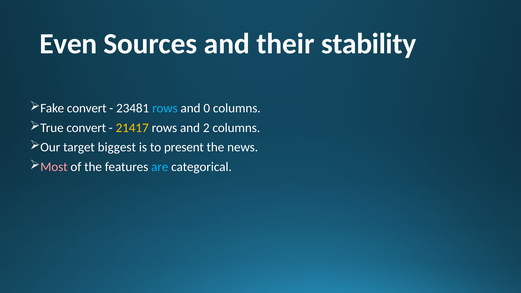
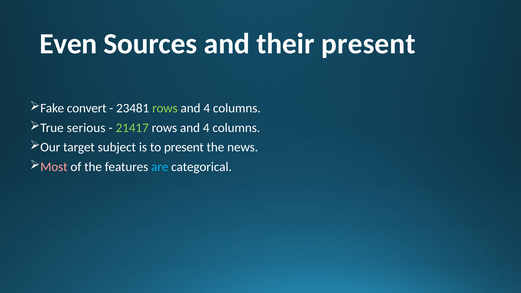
their stability: stability -> present
rows at (165, 108) colour: light blue -> light green
0 at (207, 108): 0 -> 4
True convert: convert -> serious
21417 colour: yellow -> light green
2 at (206, 128): 2 -> 4
biggest: biggest -> subject
